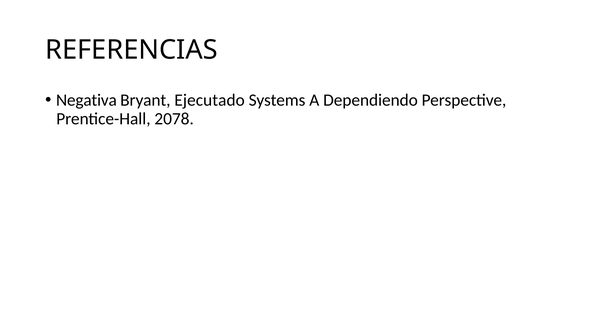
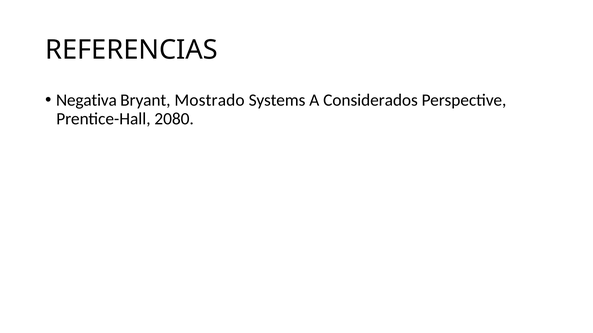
Ejecutado: Ejecutado -> Mostrado
Dependiendo: Dependiendo -> Considerados
2078: 2078 -> 2080
